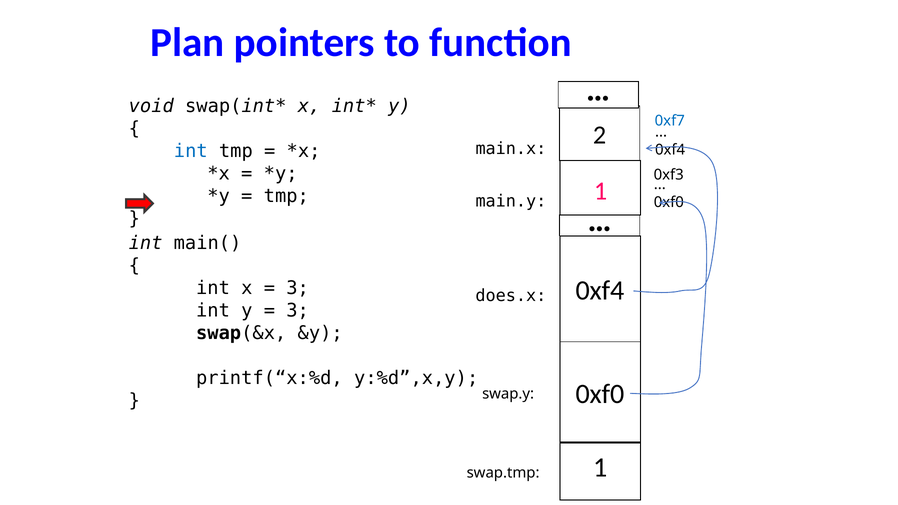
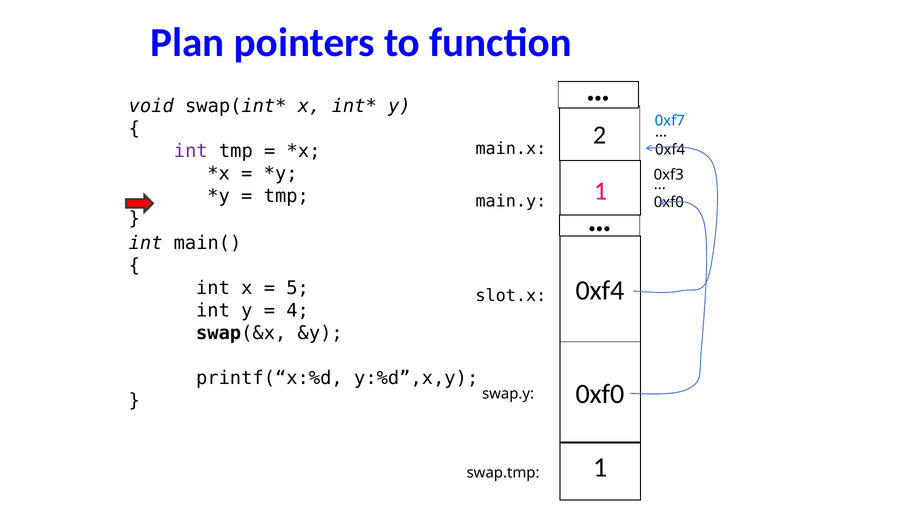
int at (191, 151) colour: blue -> purple
3 at (298, 288): 3 -> 5
does.x: does.x -> slot.x
3 at (298, 311): 3 -> 4
